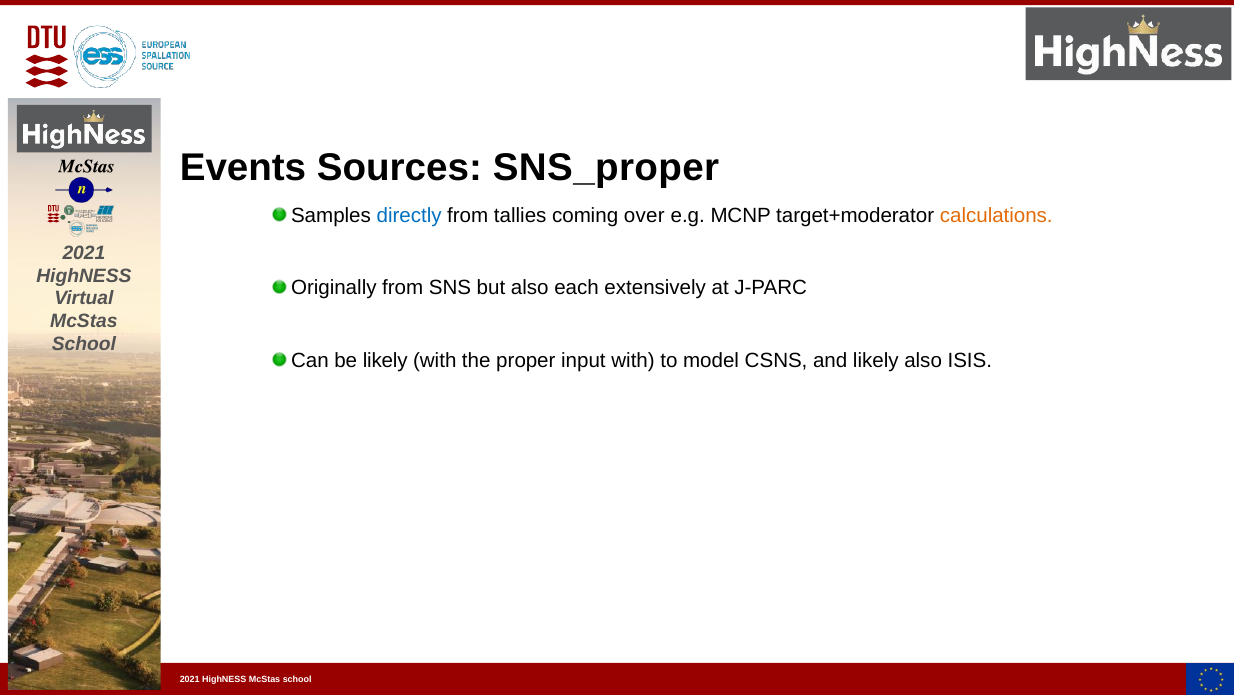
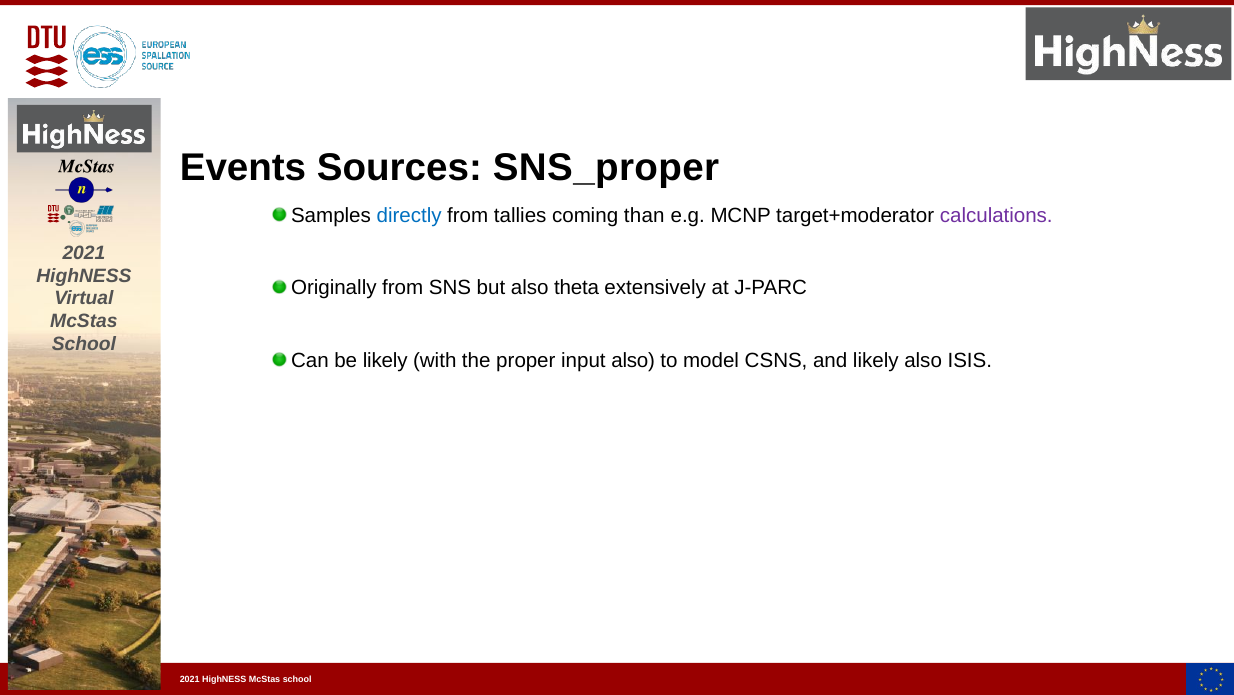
over: over -> than
calculations colour: orange -> purple
each: each -> theta
input with: with -> also
